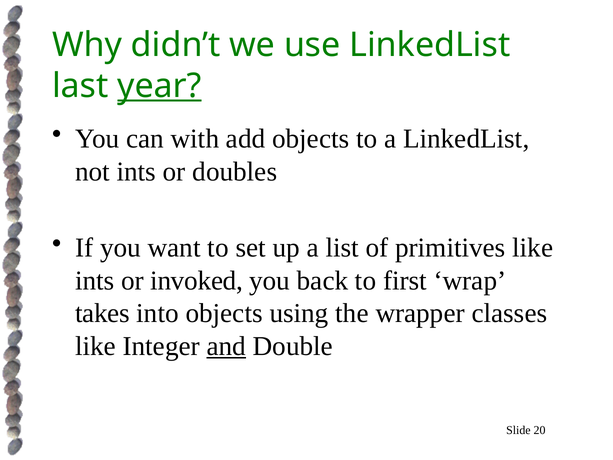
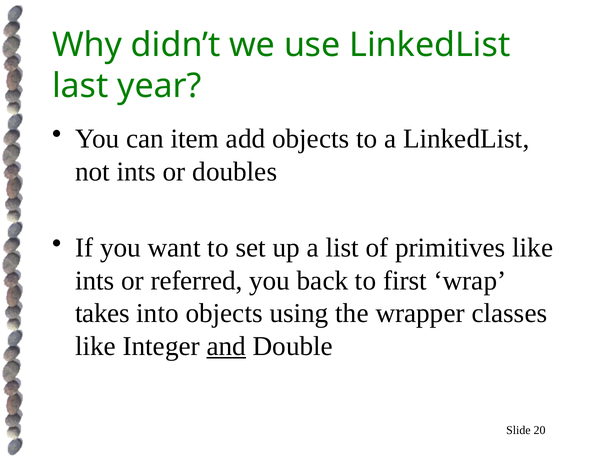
year underline: present -> none
with: with -> item
invoked: invoked -> referred
